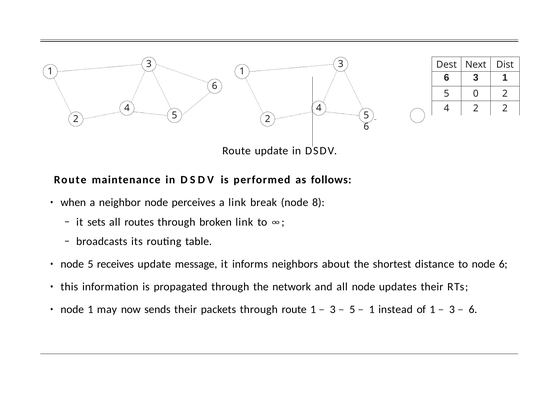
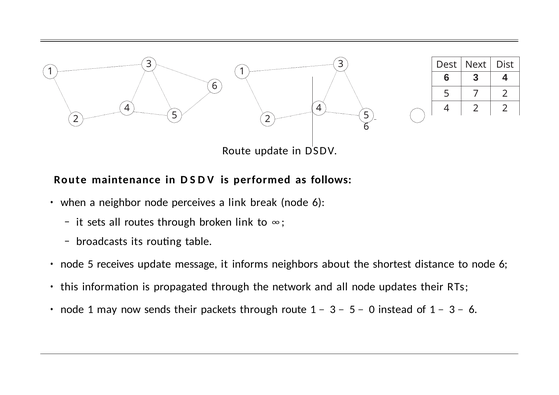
3 1: 1 -> 4
0: 0 -> 7
break node 8: 8 -> 6
1 at (372, 310): 1 -> 0
